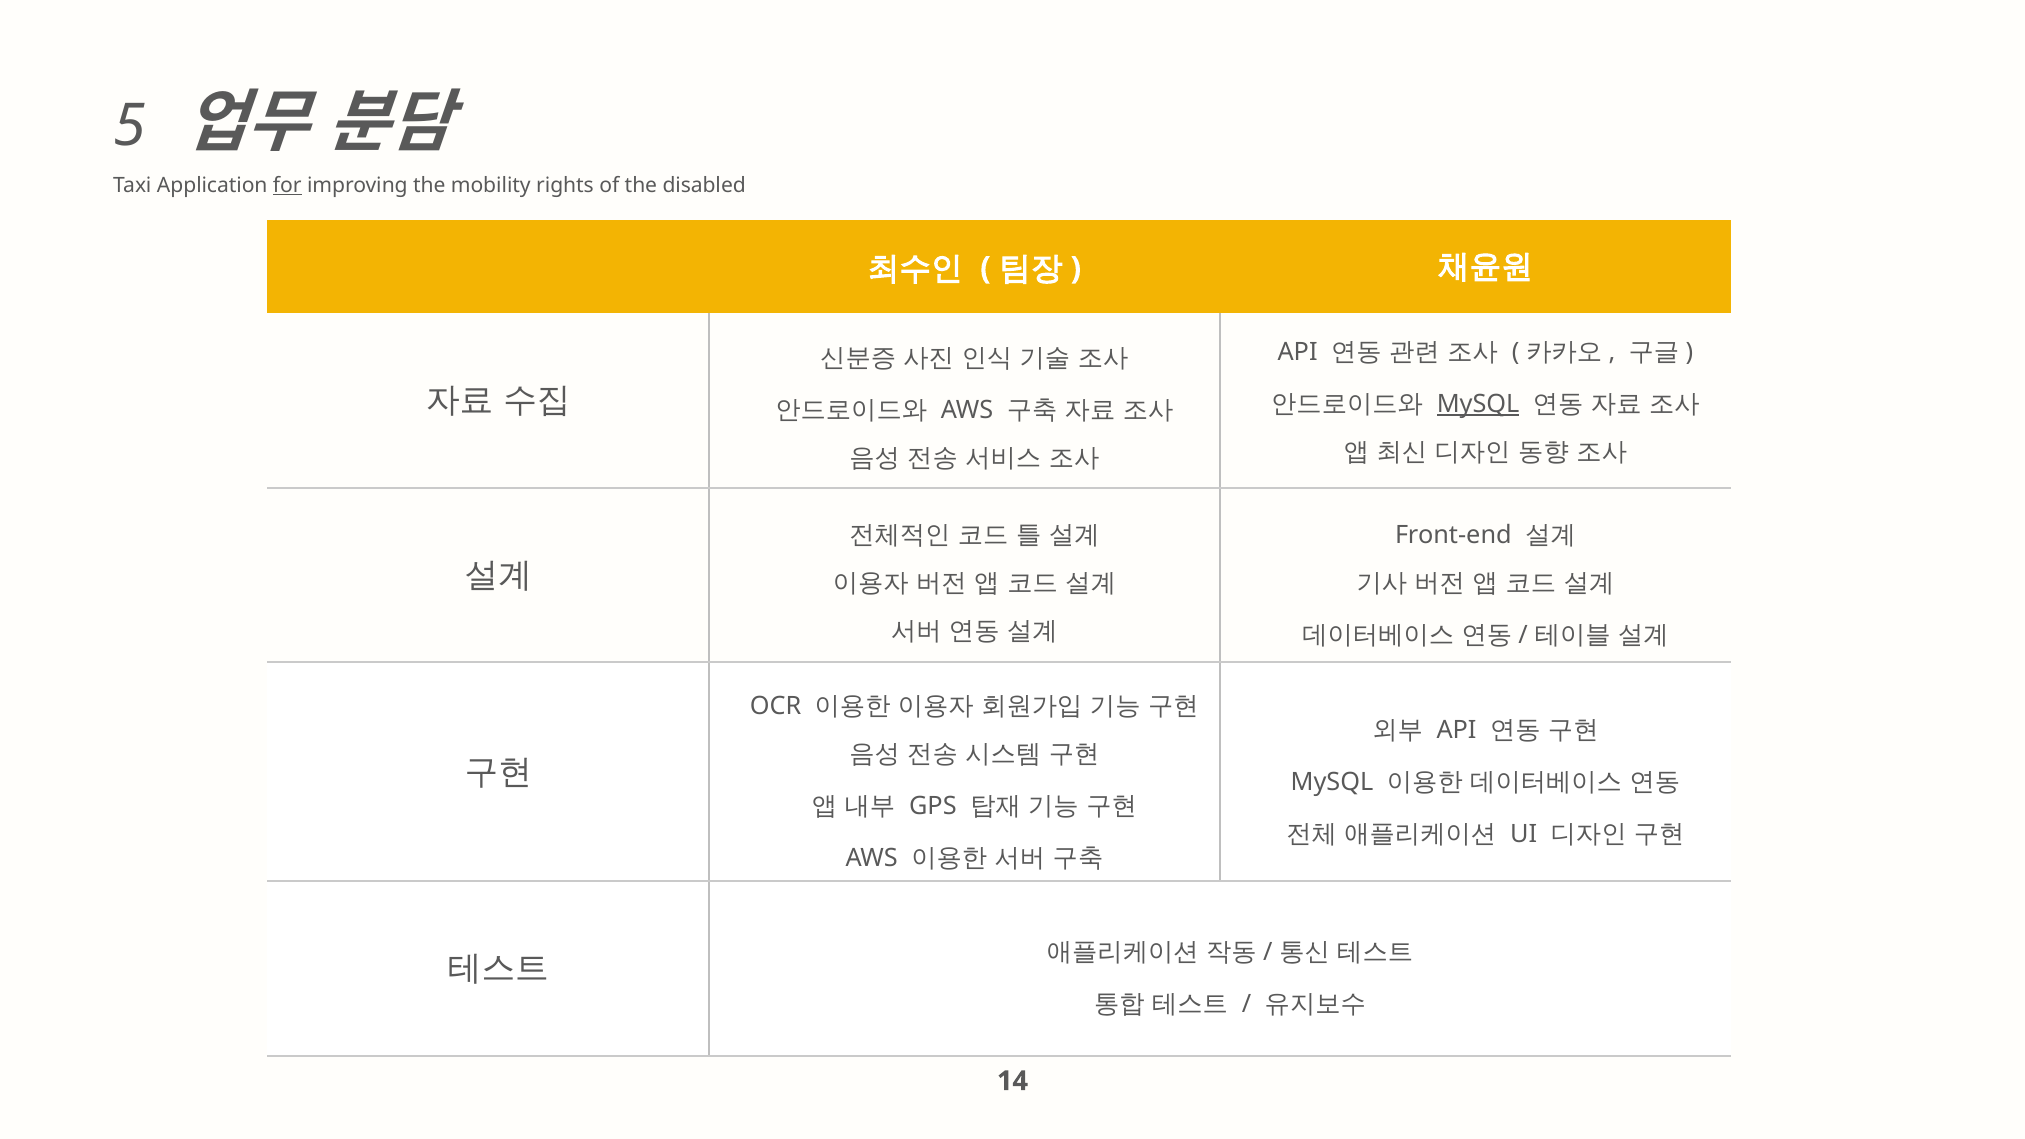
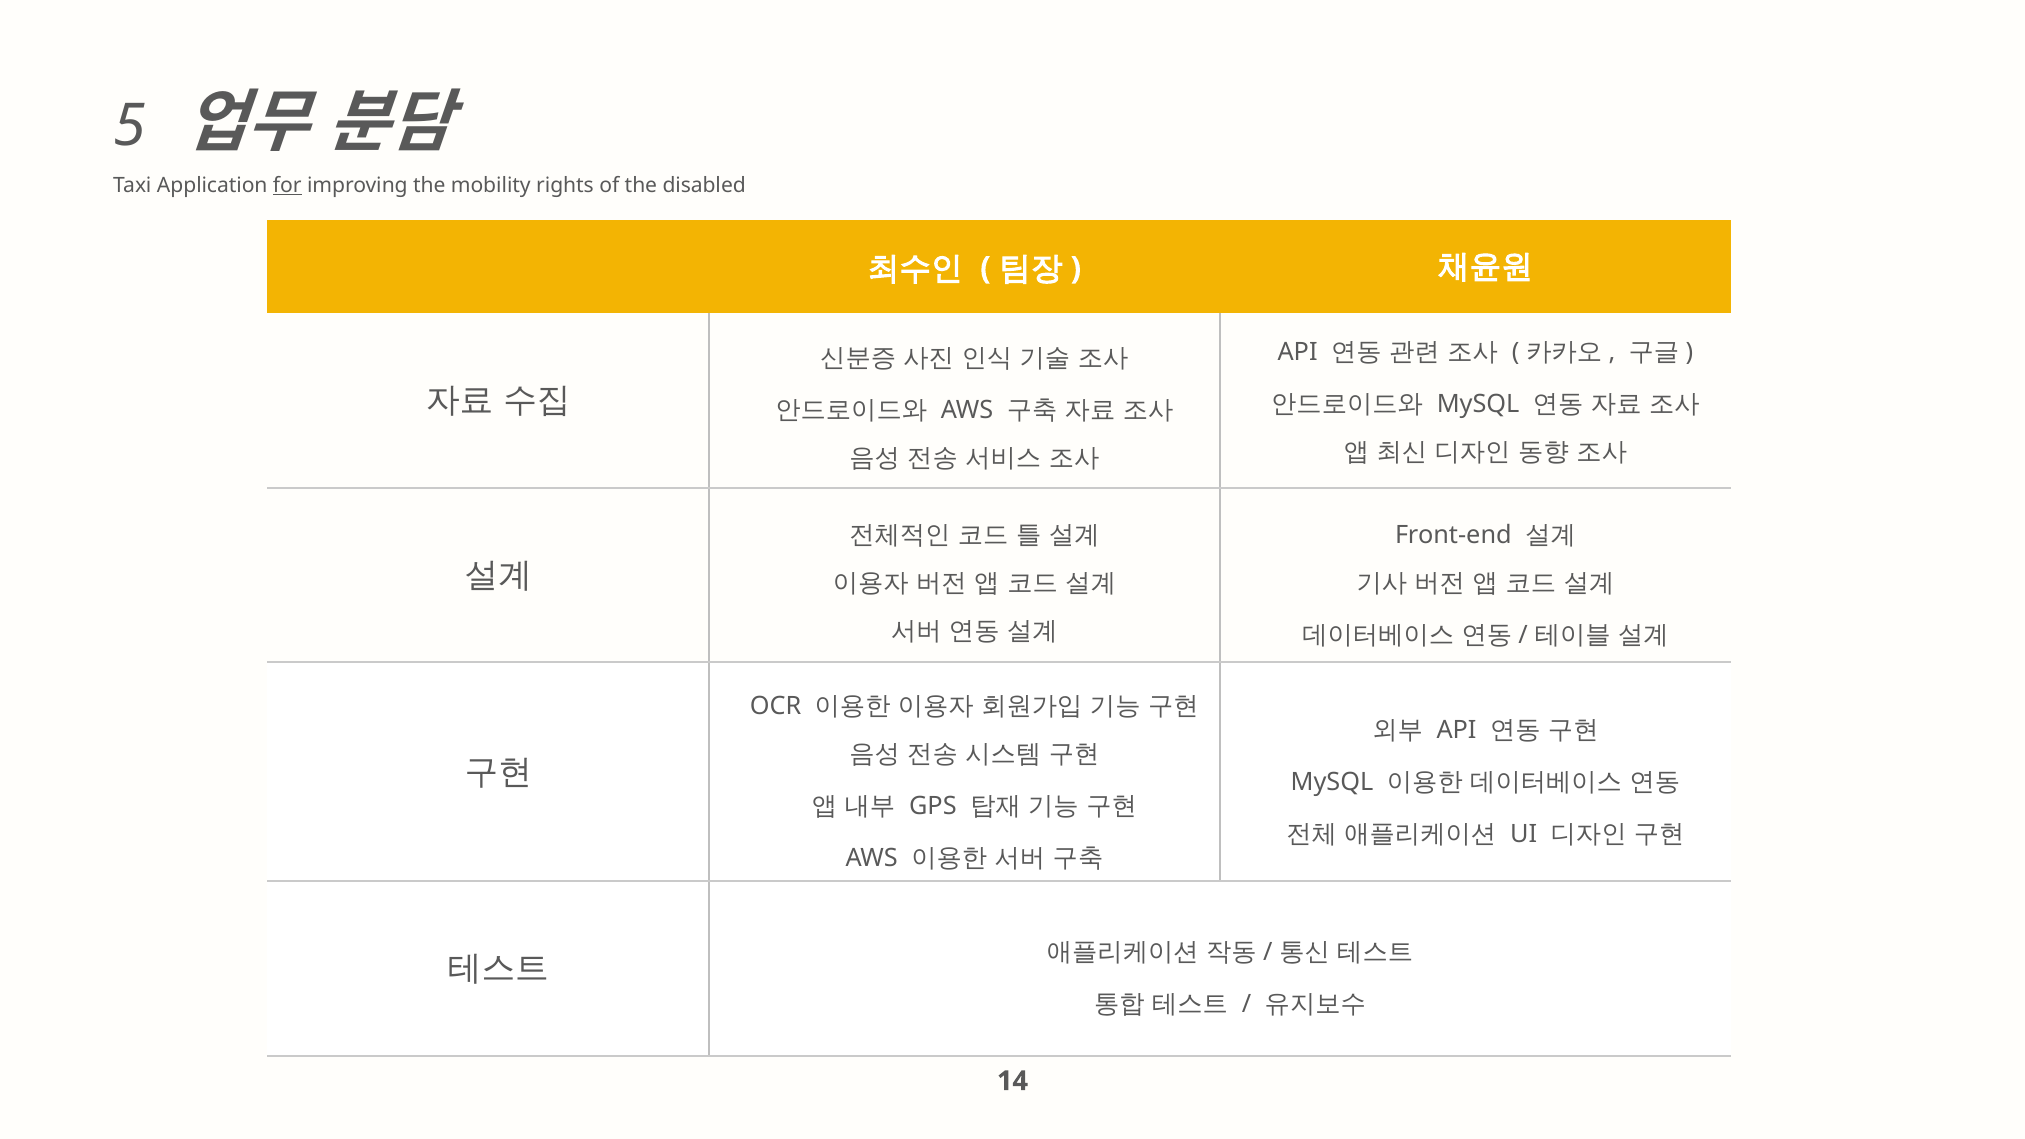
MySQL at (1478, 404) underline: present -> none
